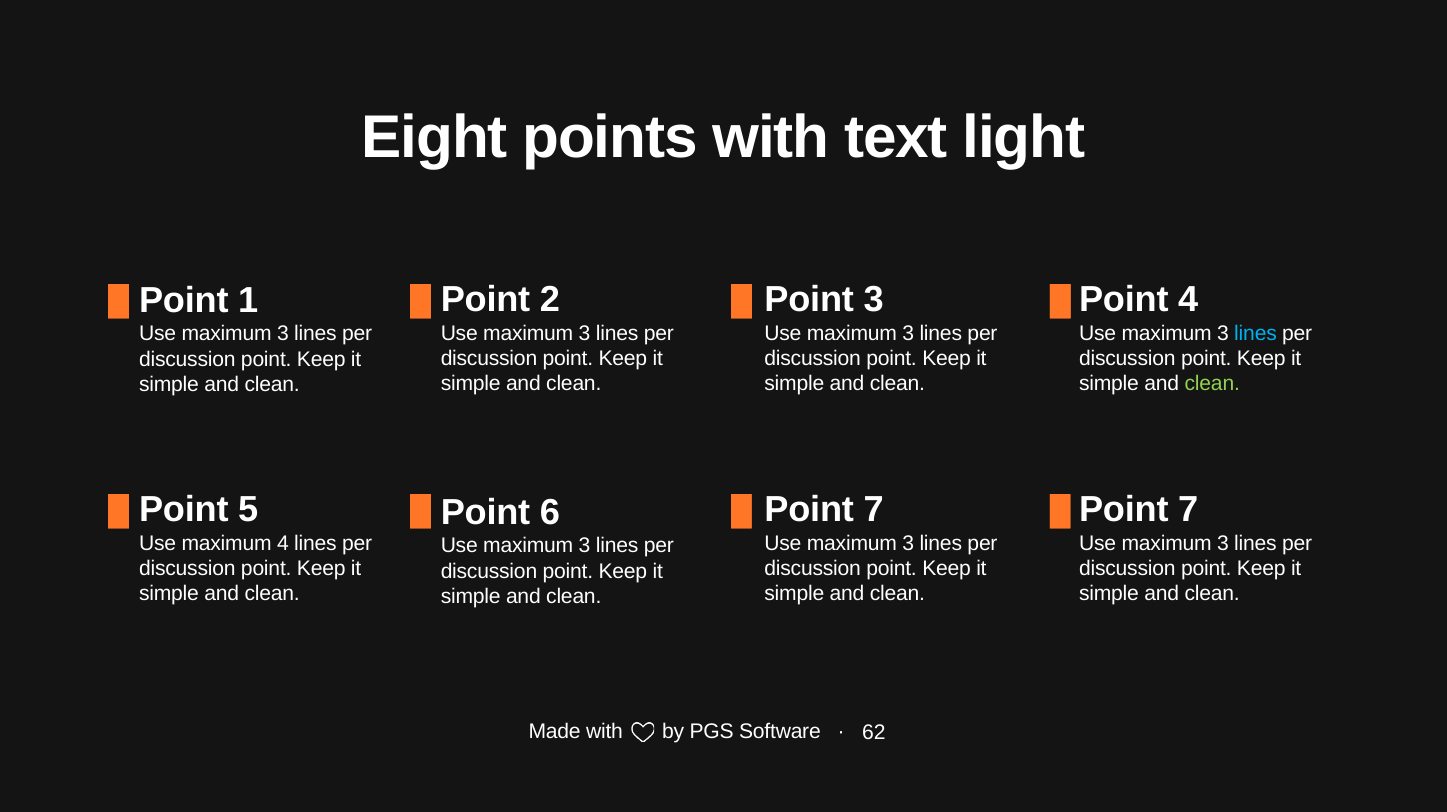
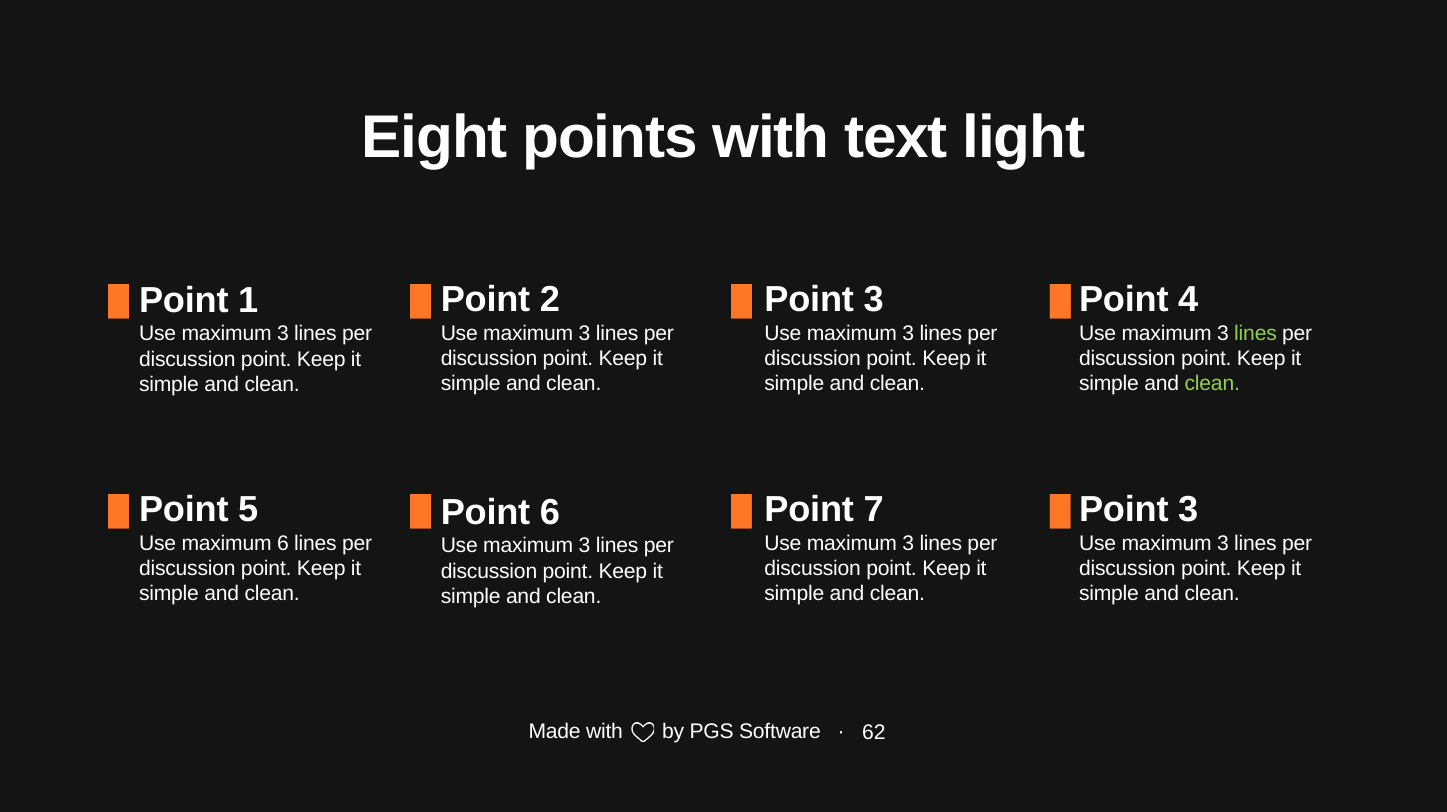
lines at (1256, 333) colour: light blue -> light green
7 at (1188, 510): 7 -> 3
maximum 4: 4 -> 6
